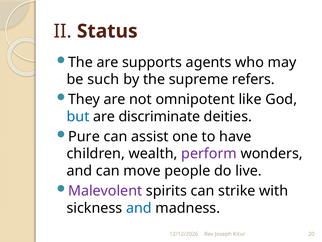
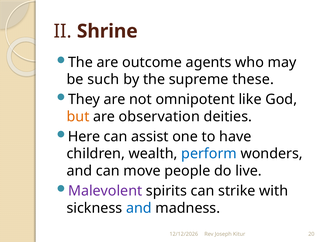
Status: Status -> Shrine
supports: supports -> outcome
refers: refers -> these
but colour: blue -> orange
discriminate: discriminate -> observation
Pure: Pure -> Here
perform colour: purple -> blue
